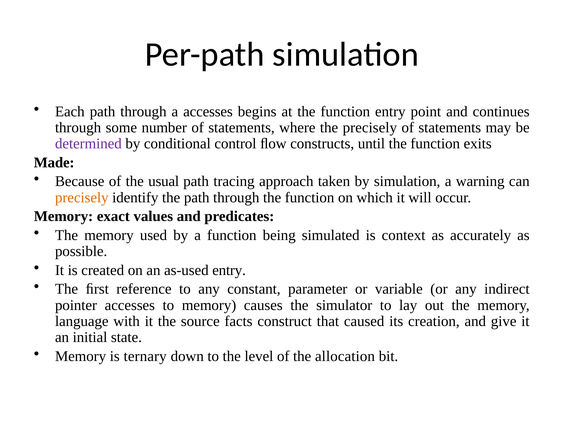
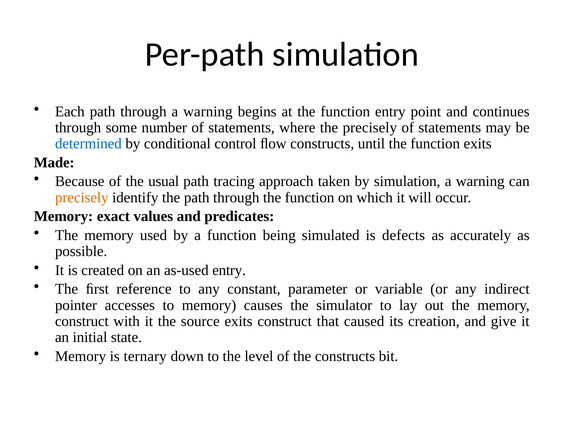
through a accesses: accesses -> warning
determined colour: purple -> blue
context: context -> defects
language at (82, 321): language -> construct
source facts: facts -> exits
the allocation: allocation -> constructs
